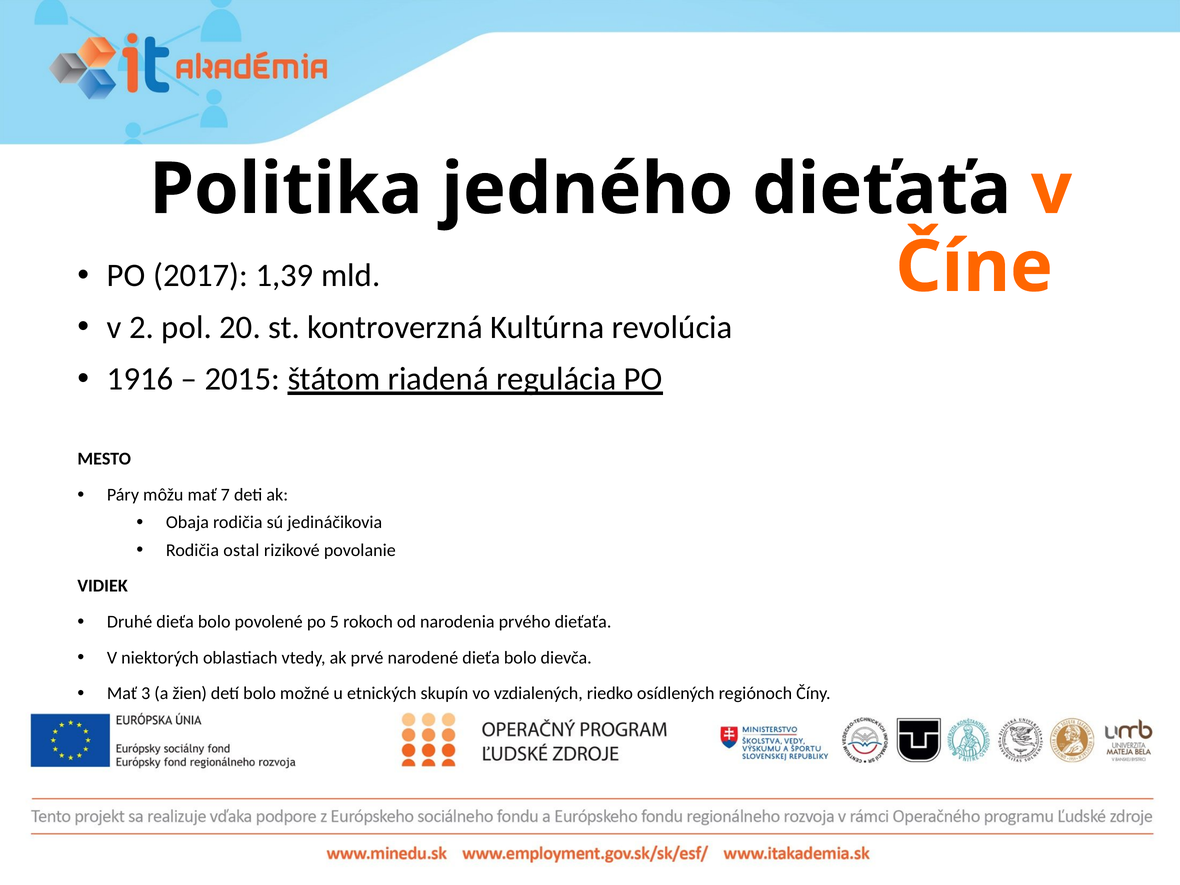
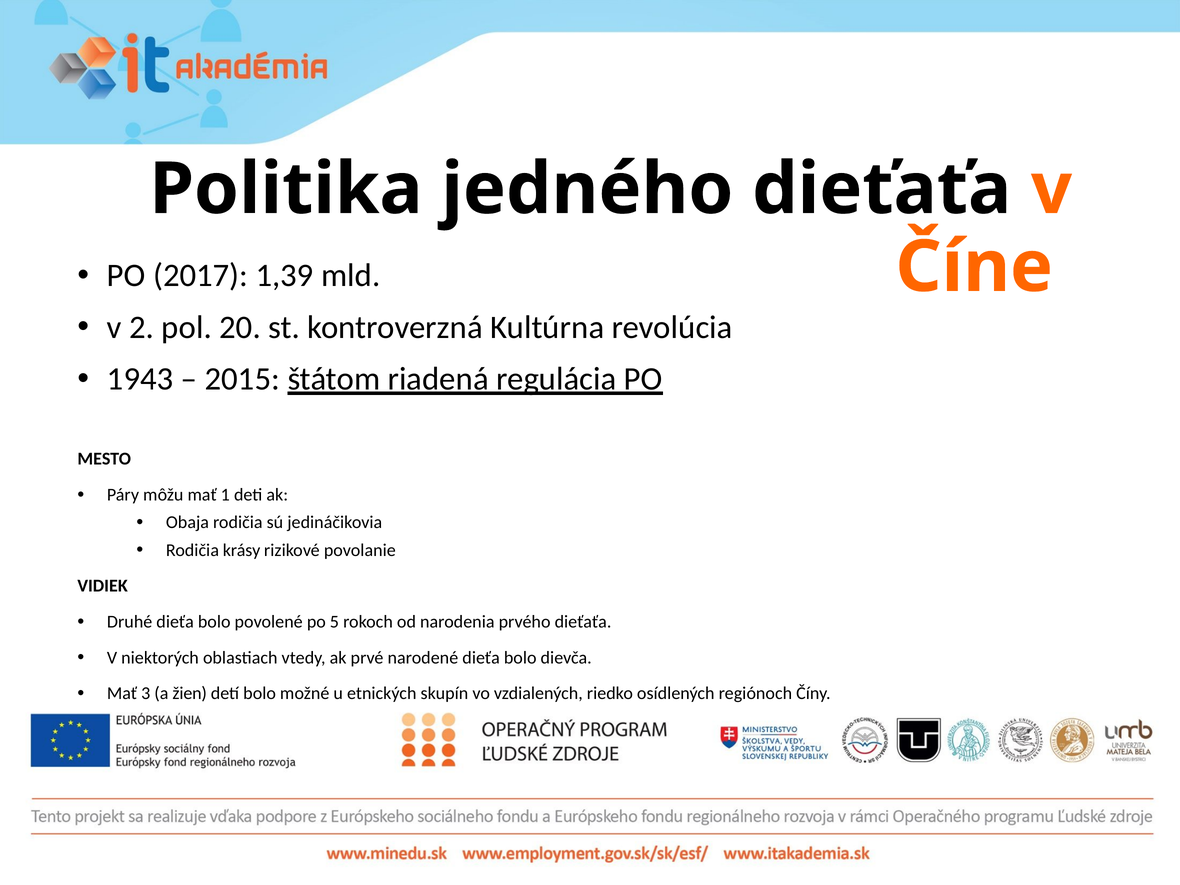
1916: 1916 -> 1943
7: 7 -> 1
ostal: ostal -> krásy
